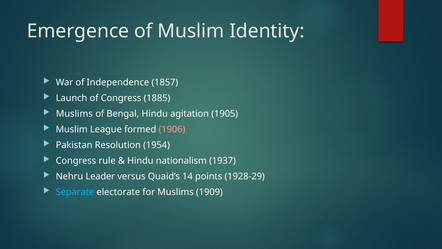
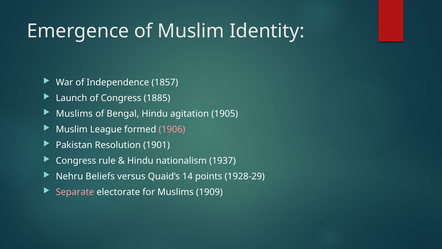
1954: 1954 -> 1901
Leader: Leader -> Beliefs
Separate colour: light blue -> pink
